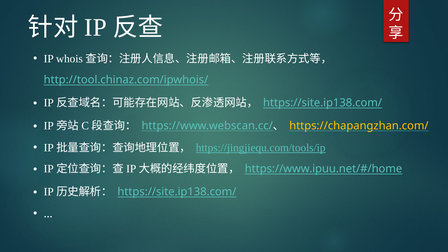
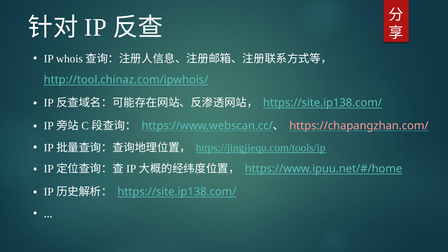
https://chapangzhan.com/ colour: yellow -> pink
